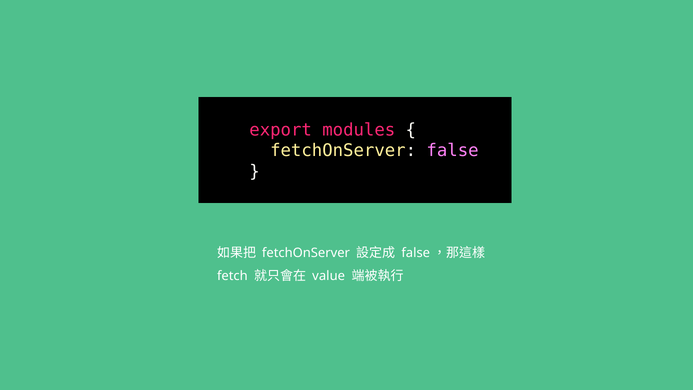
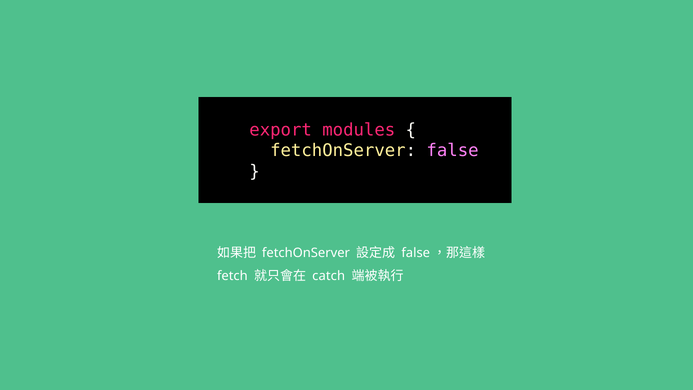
value: value -> catch
